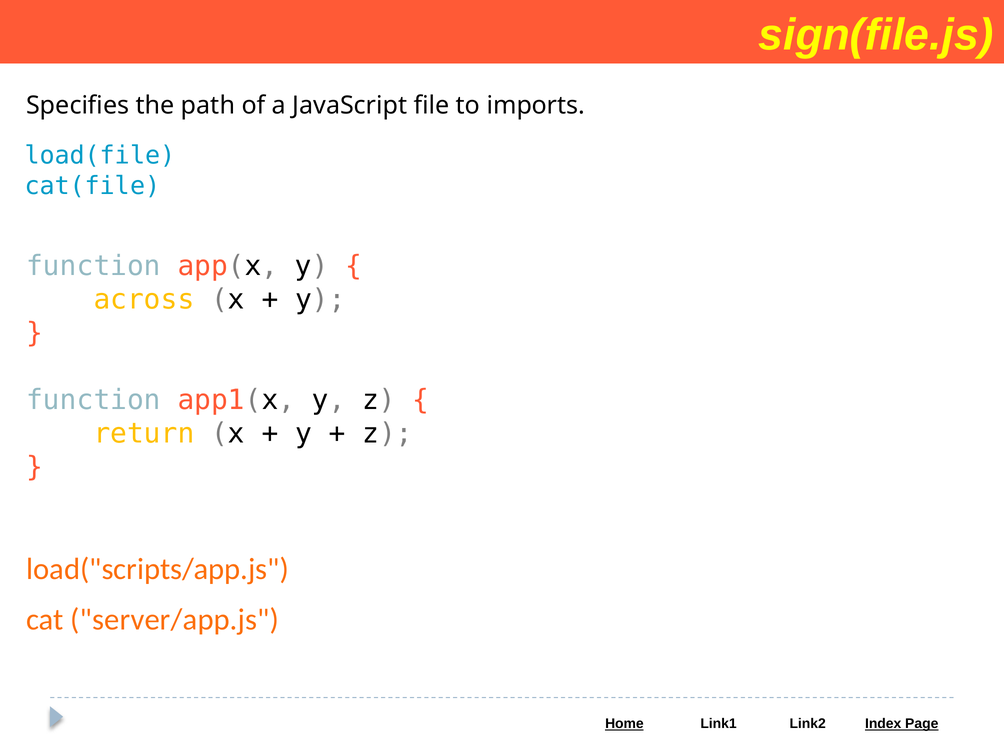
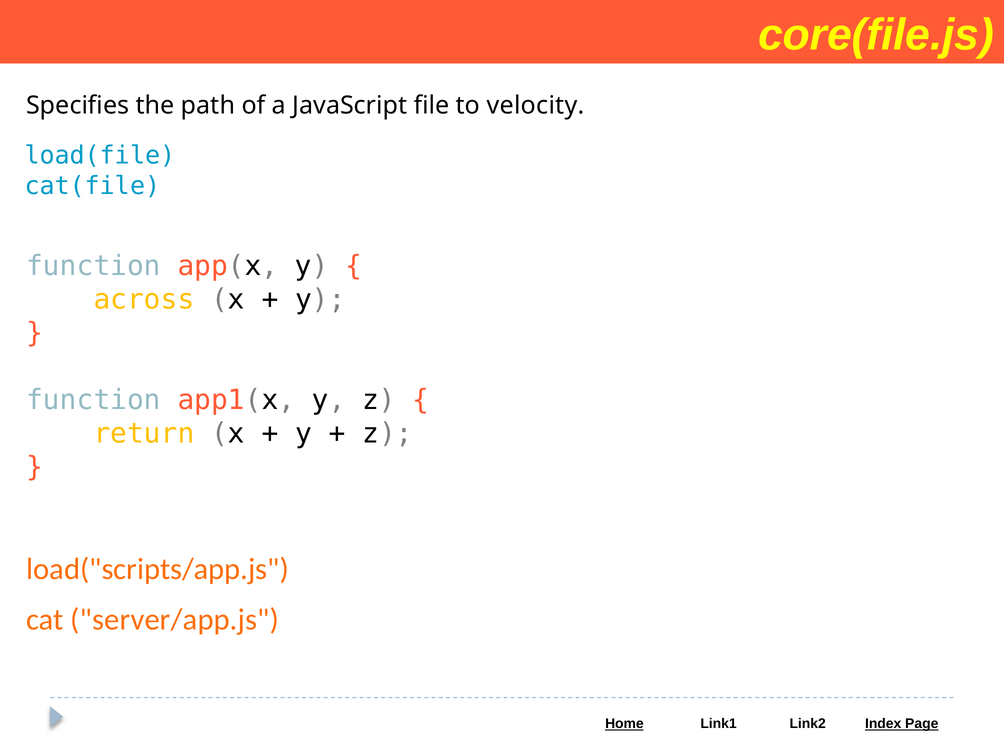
sign(file.js: sign(file.js -> core(file.js
imports: imports -> velocity
